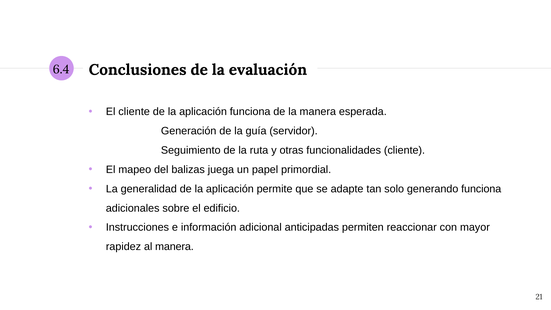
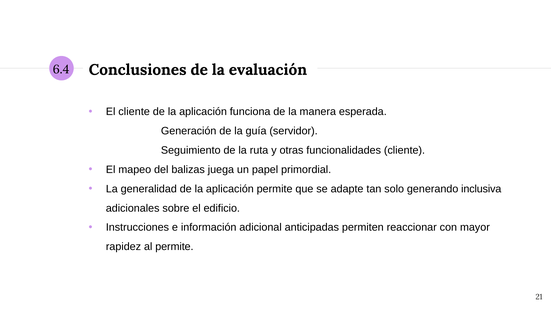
generando funciona: funciona -> inclusiva
al manera: manera -> permite
